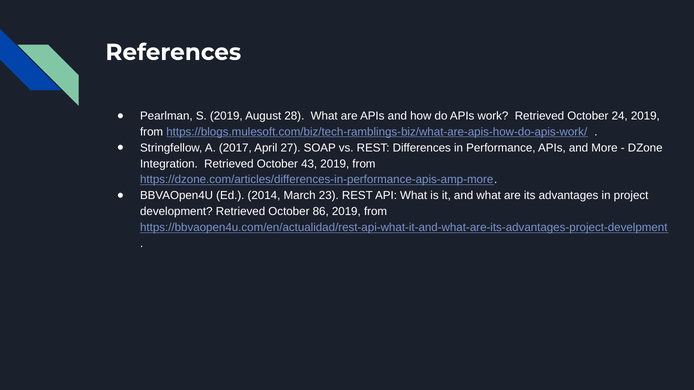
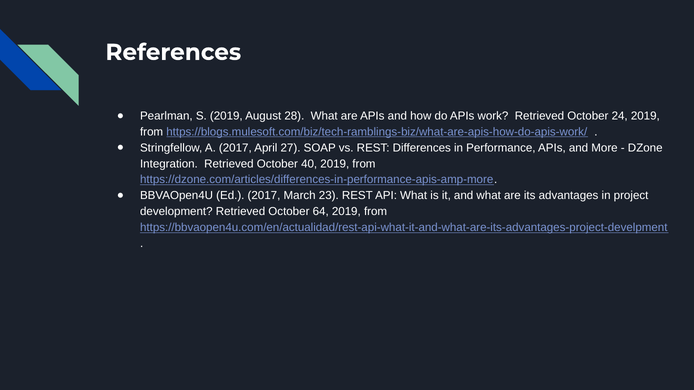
43: 43 -> 40
Ed 2014: 2014 -> 2017
86: 86 -> 64
